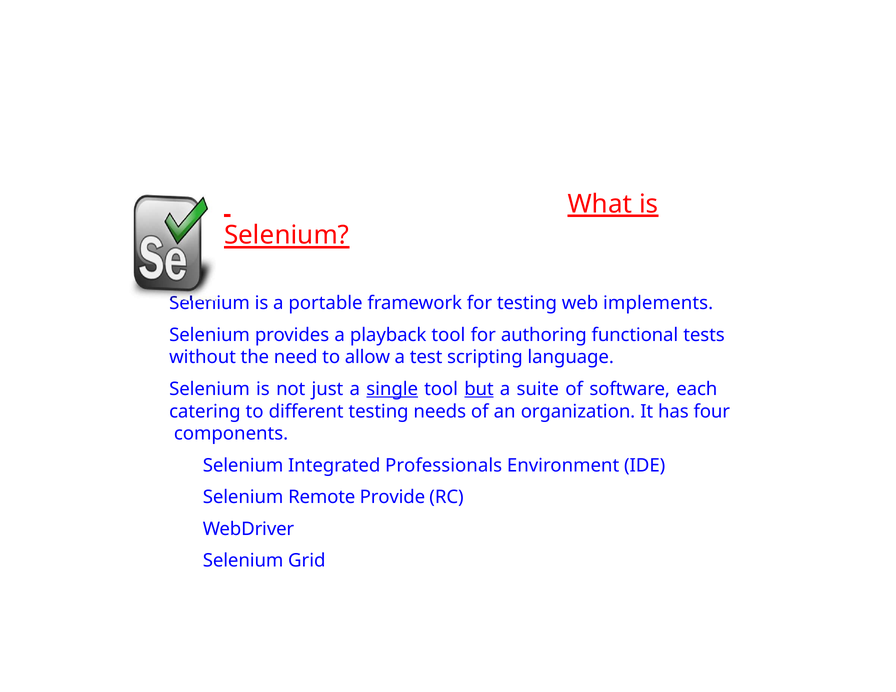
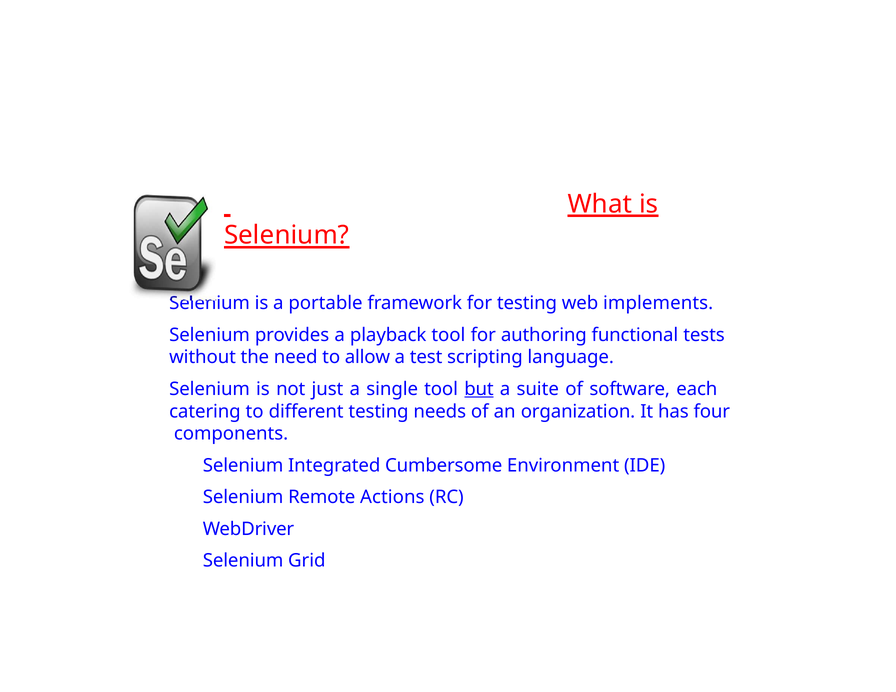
single underline: present -> none
Professionals: Professionals -> Cumbersome
Provide: Provide -> Actions
